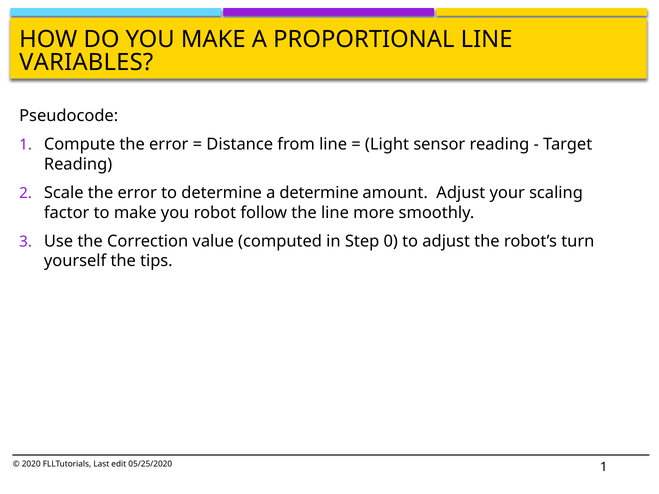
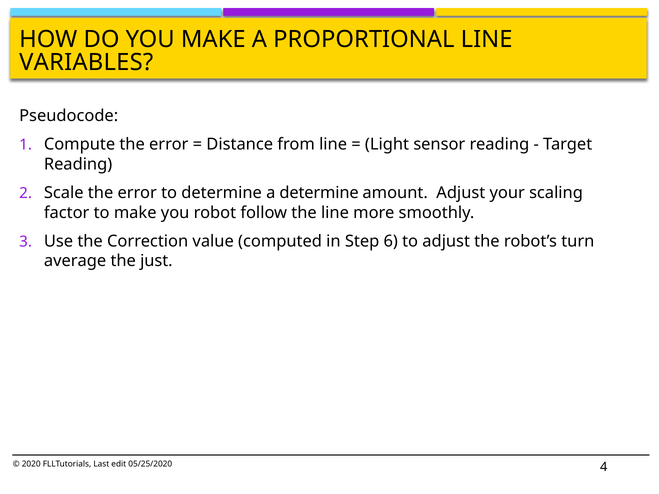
0: 0 -> 6
yourself: yourself -> average
tips: tips -> just
05/25/2020 1: 1 -> 4
